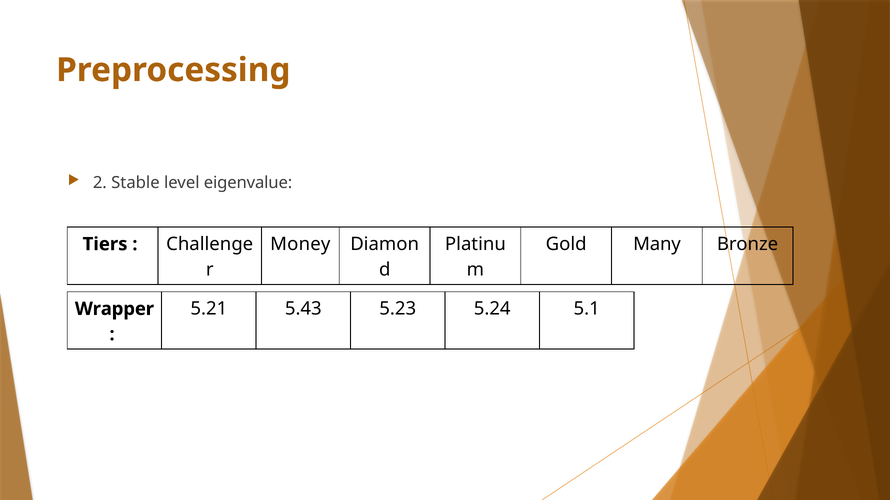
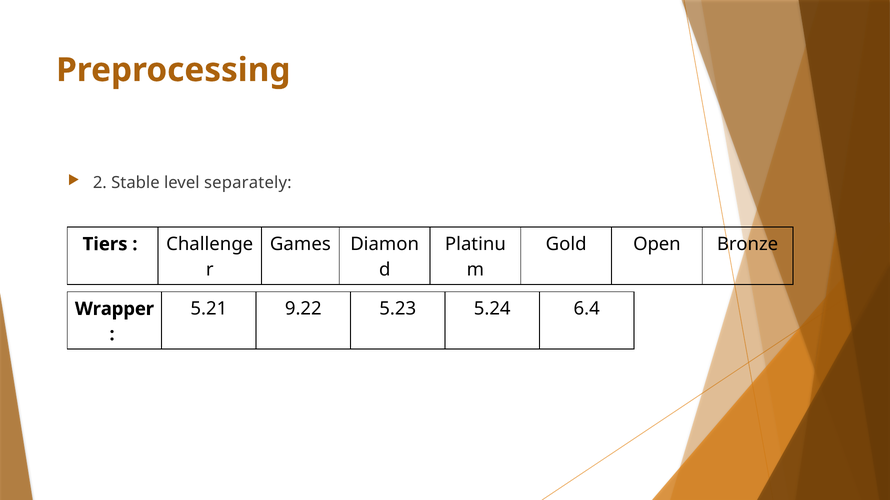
eigenvalue: eigenvalue -> separately
Money: Money -> Games
Many: Many -> Open
5.43: 5.43 -> 9.22
5.1: 5.1 -> 6.4
